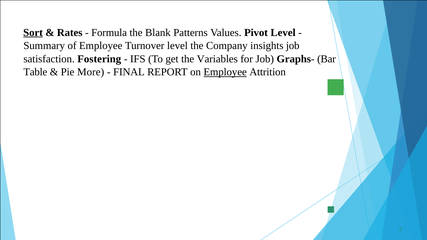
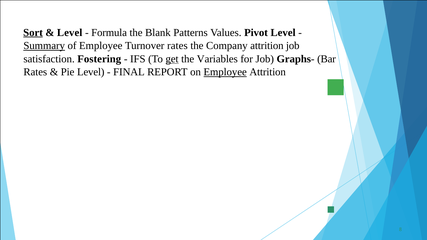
Rates at (70, 33): Rates -> Level
Summary underline: none -> present
Turnover level: level -> rates
Company insights: insights -> attrition
get underline: none -> present
Table at (35, 72): Table -> Rates
Pie More: More -> Level
